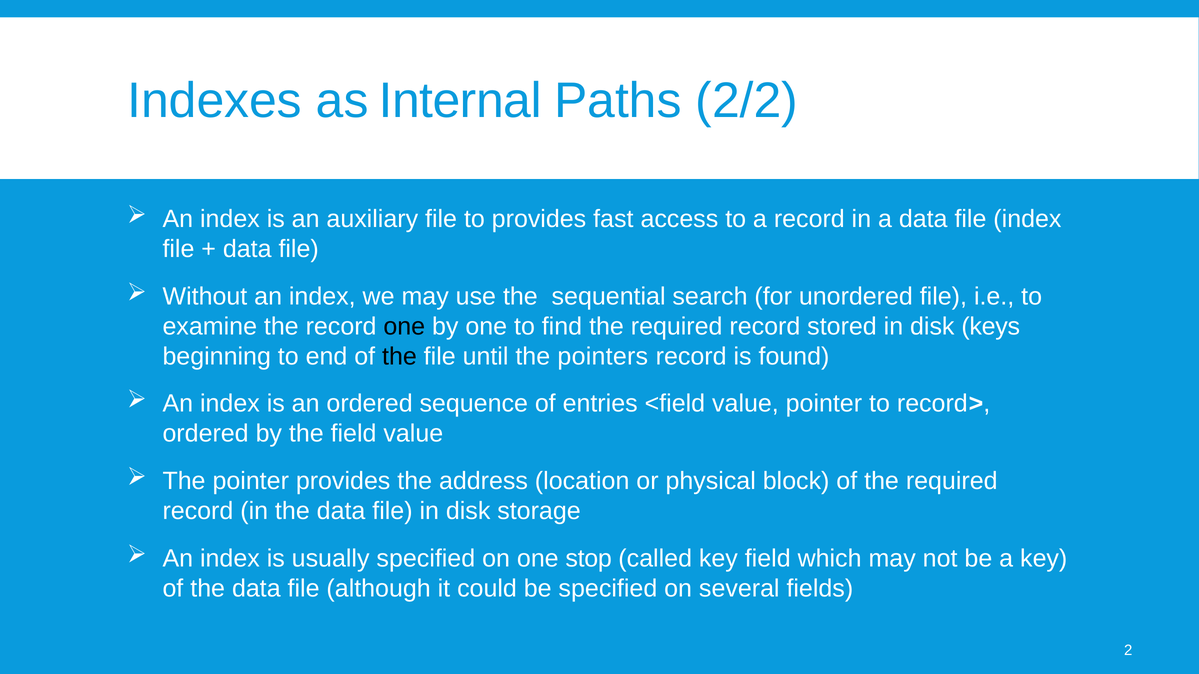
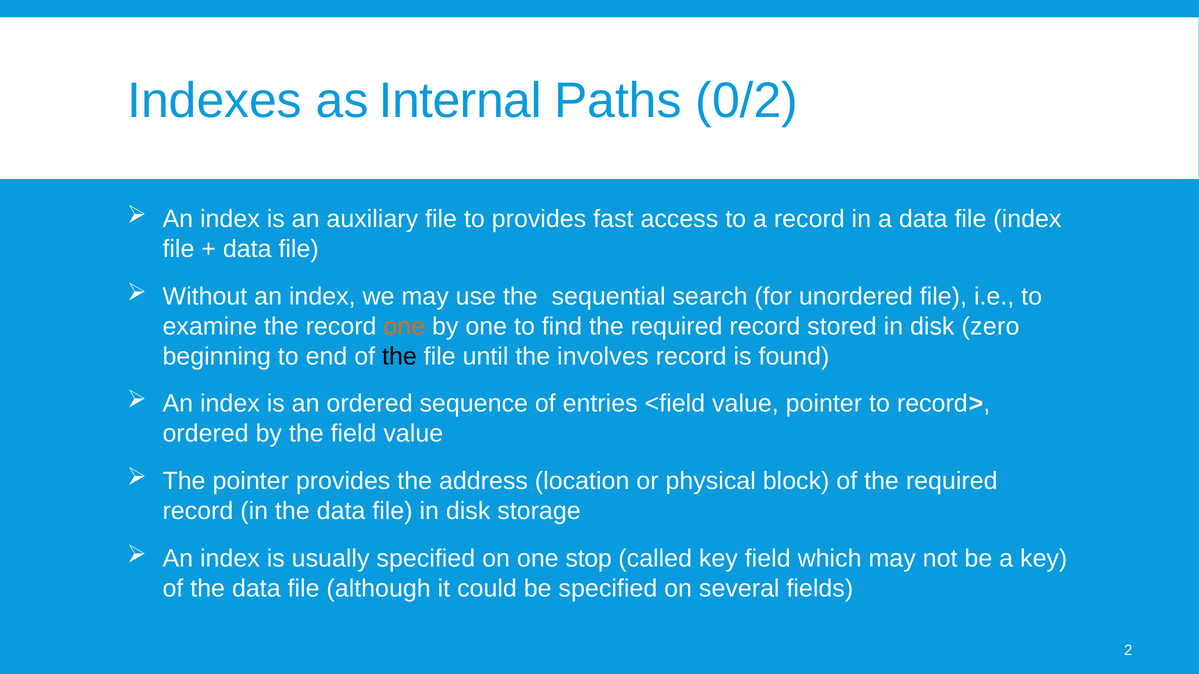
2/2: 2/2 -> 0/2
one at (404, 327) colour: black -> orange
keys: keys -> zero
pointers: pointers -> involves
